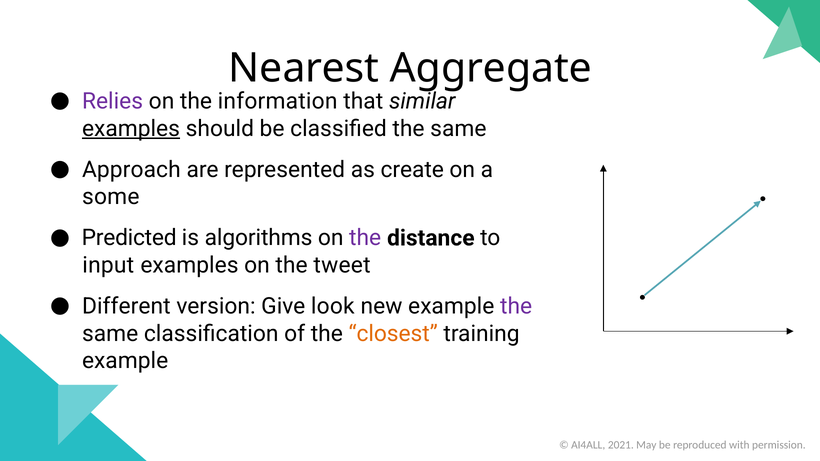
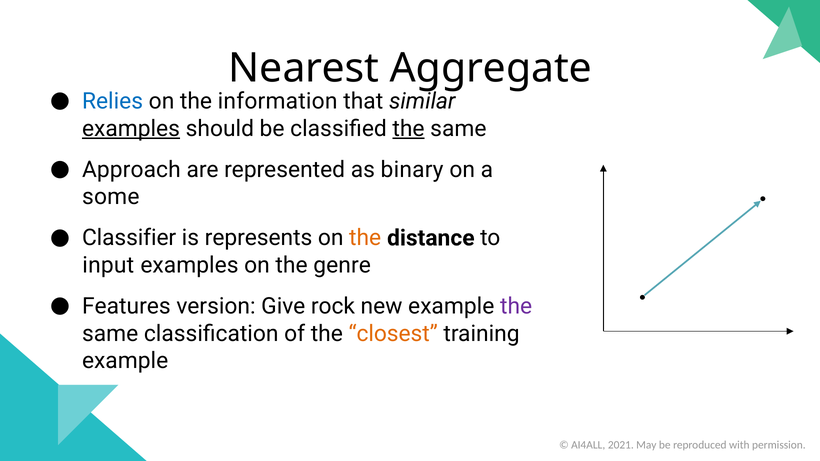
Relies colour: purple -> blue
the at (408, 129) underline: none -> present
create: create -> binary
Predicted: Predicted -> Classifier
algorithms: algorithms -> represents
the at (365, 238) colour: purple -> orange
tweet: tweet -> genre
Different: Different -> Features
look: look -> rock
